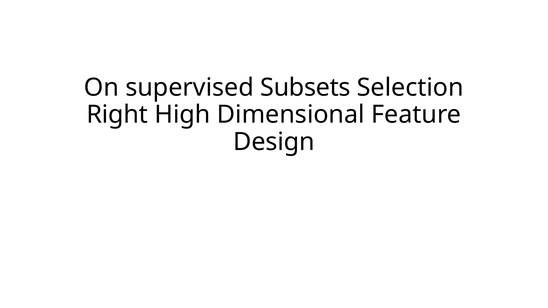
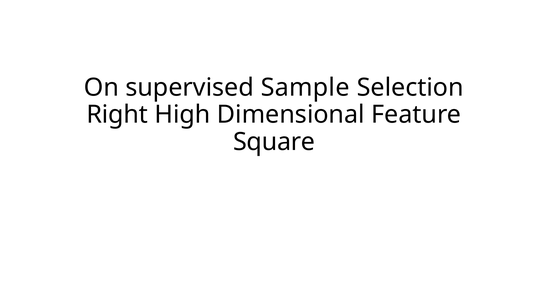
Subsets: Subsets -> Sample
Design: Design -> Square
